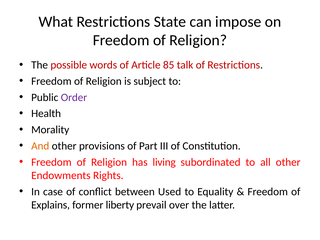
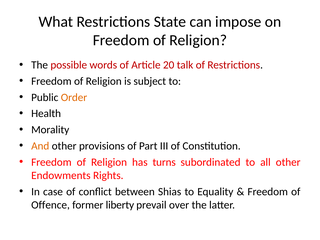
85: 85 -> 20
Order colour: purple -> orange
living: living -> turns
Used: Used -> Shias
Explains: Explains -> Offence
